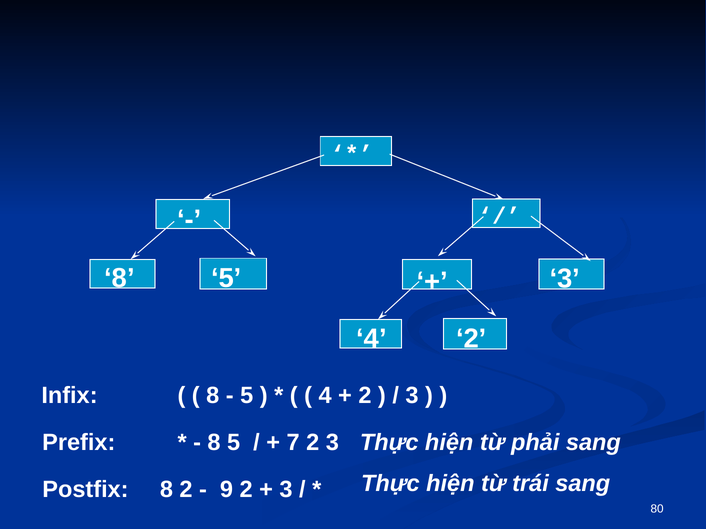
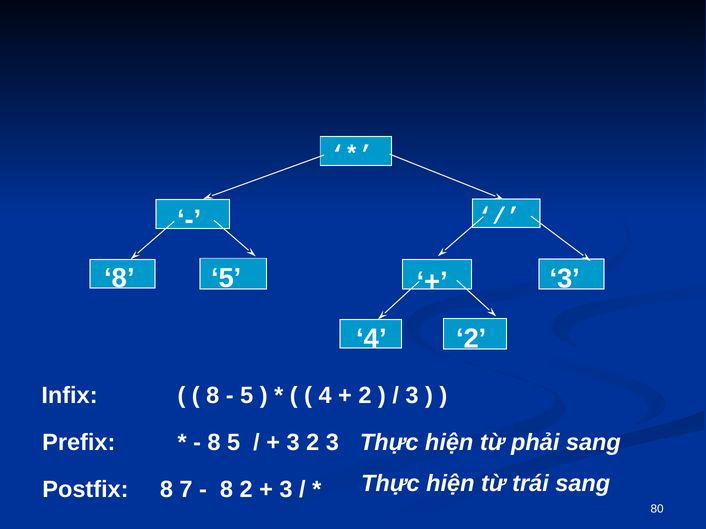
7 at (293, 443): 7 -> 3
8 2: 2 -> 7
9 at (227, 490): 9 -> 8
